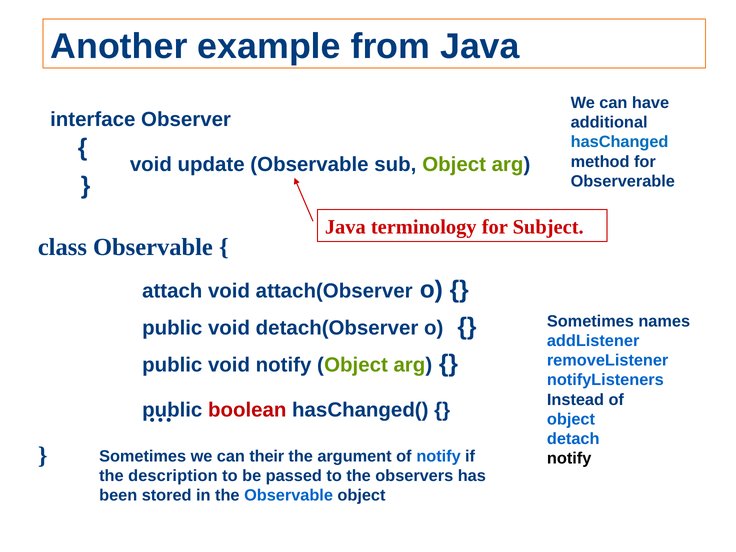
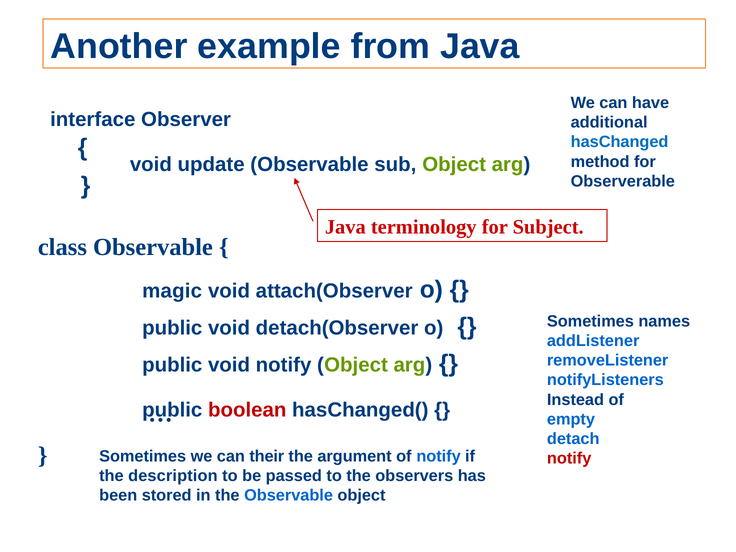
attach: attach -> magic
object at (571, 419): object -> empty
notify at (569, 459) colour: black -> red
